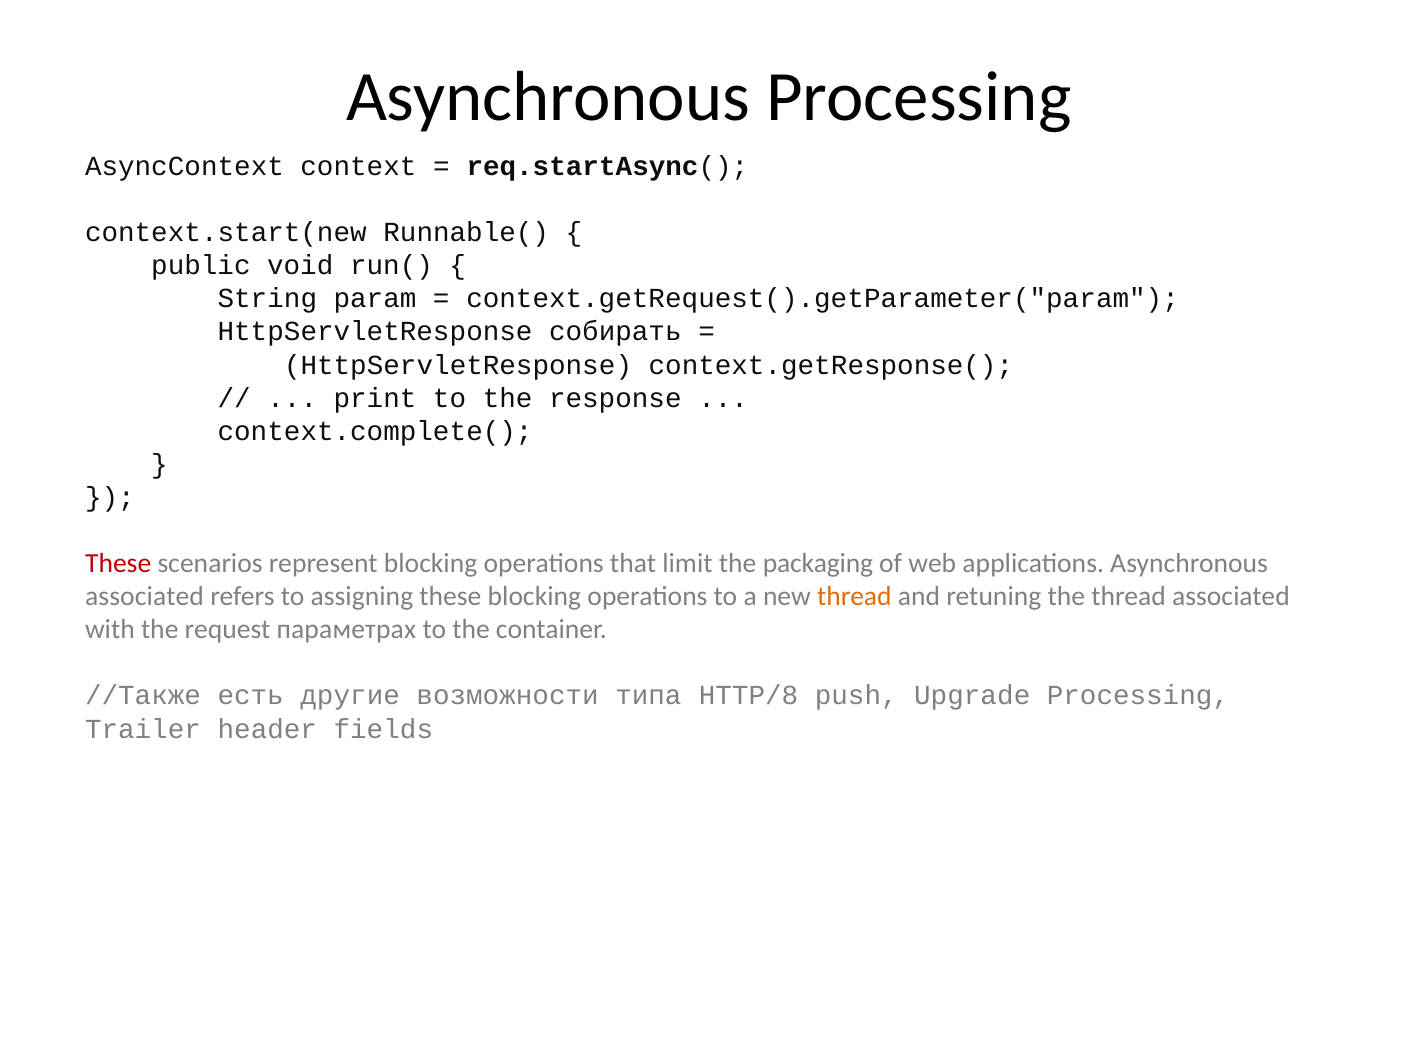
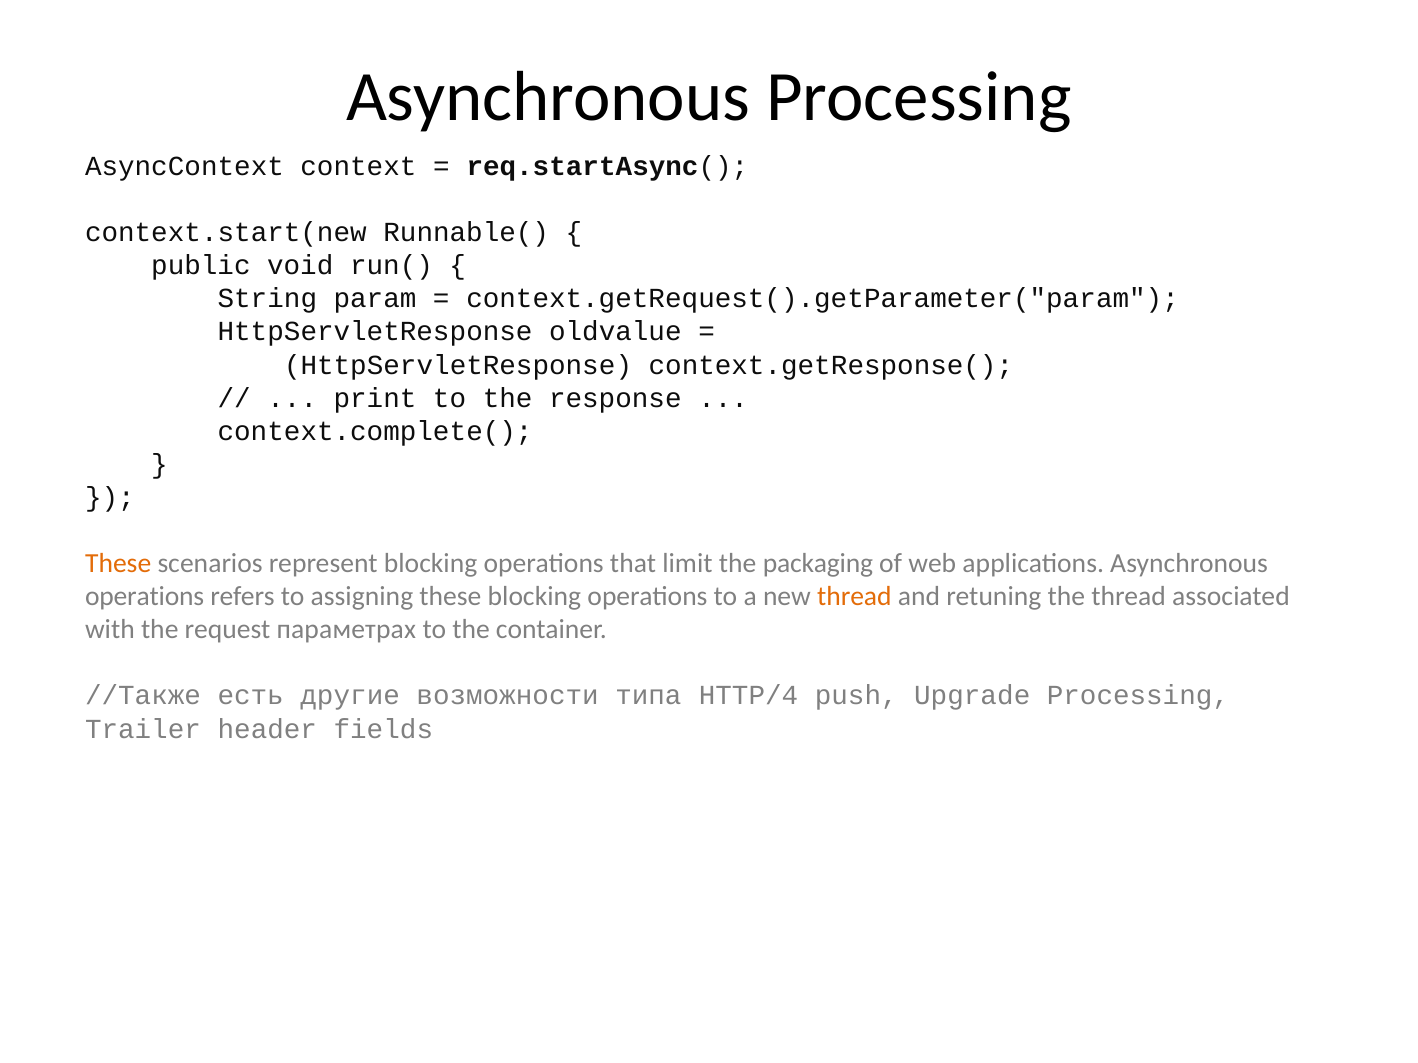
собирать: собирать -> oldvalue
These at (118, 564) colour: red -> orange
associated at (145, 597): associated -> operations
HTTP/8: HTTP/8 -> HTTP/4
